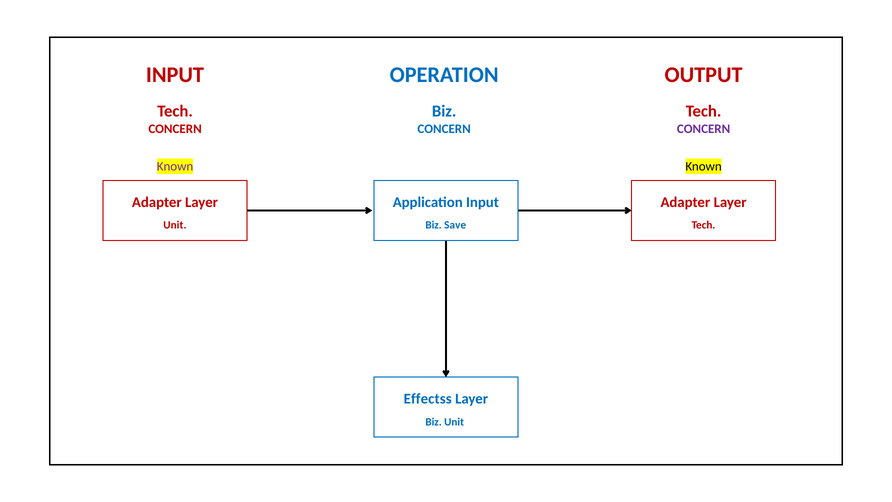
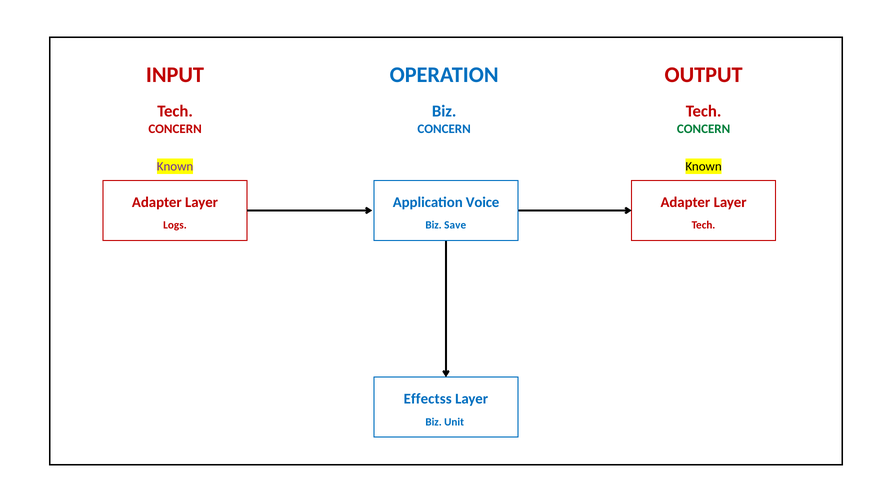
CONCERN at (704, 129) colour: purple -> green
Application Input: Input -> Voice
Unit at (175, 225): Unit -> Logs
